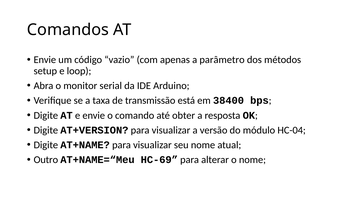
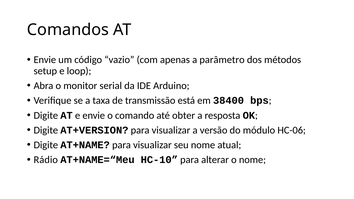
HC-04: HC-04 -> HC-06
Outro: Outro -> Rádio
HC-69: HC-69 -> HC-10
